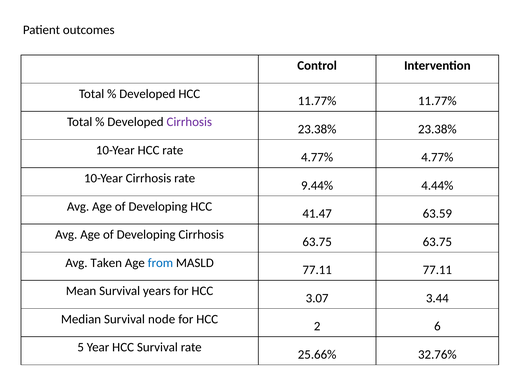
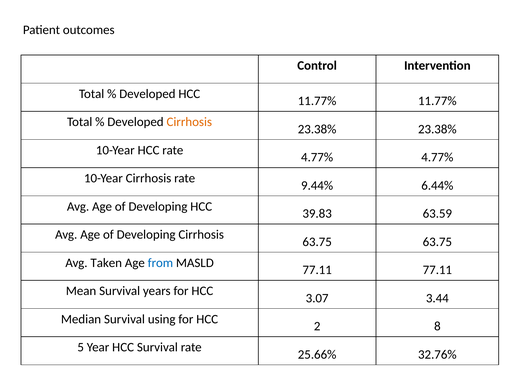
Cirrhosis at (189, 122) colour: purple -> orange
4.44%: 4.44% -> 6.44%
41.47: 41.47 -> 39.83
node: node -> using
6: 6 -> 8
